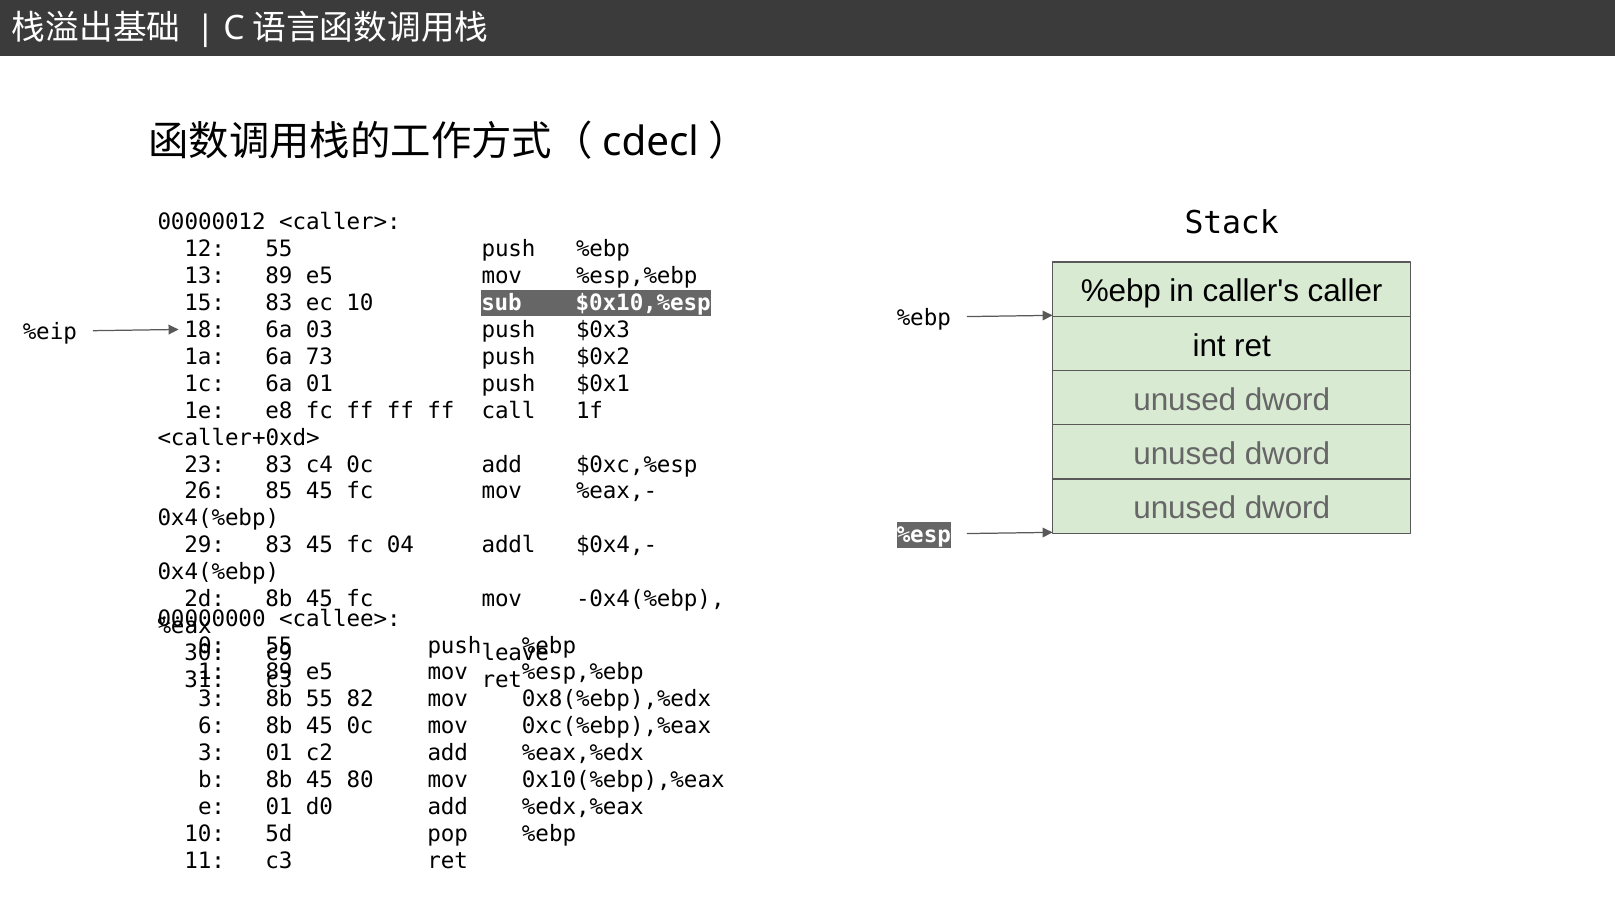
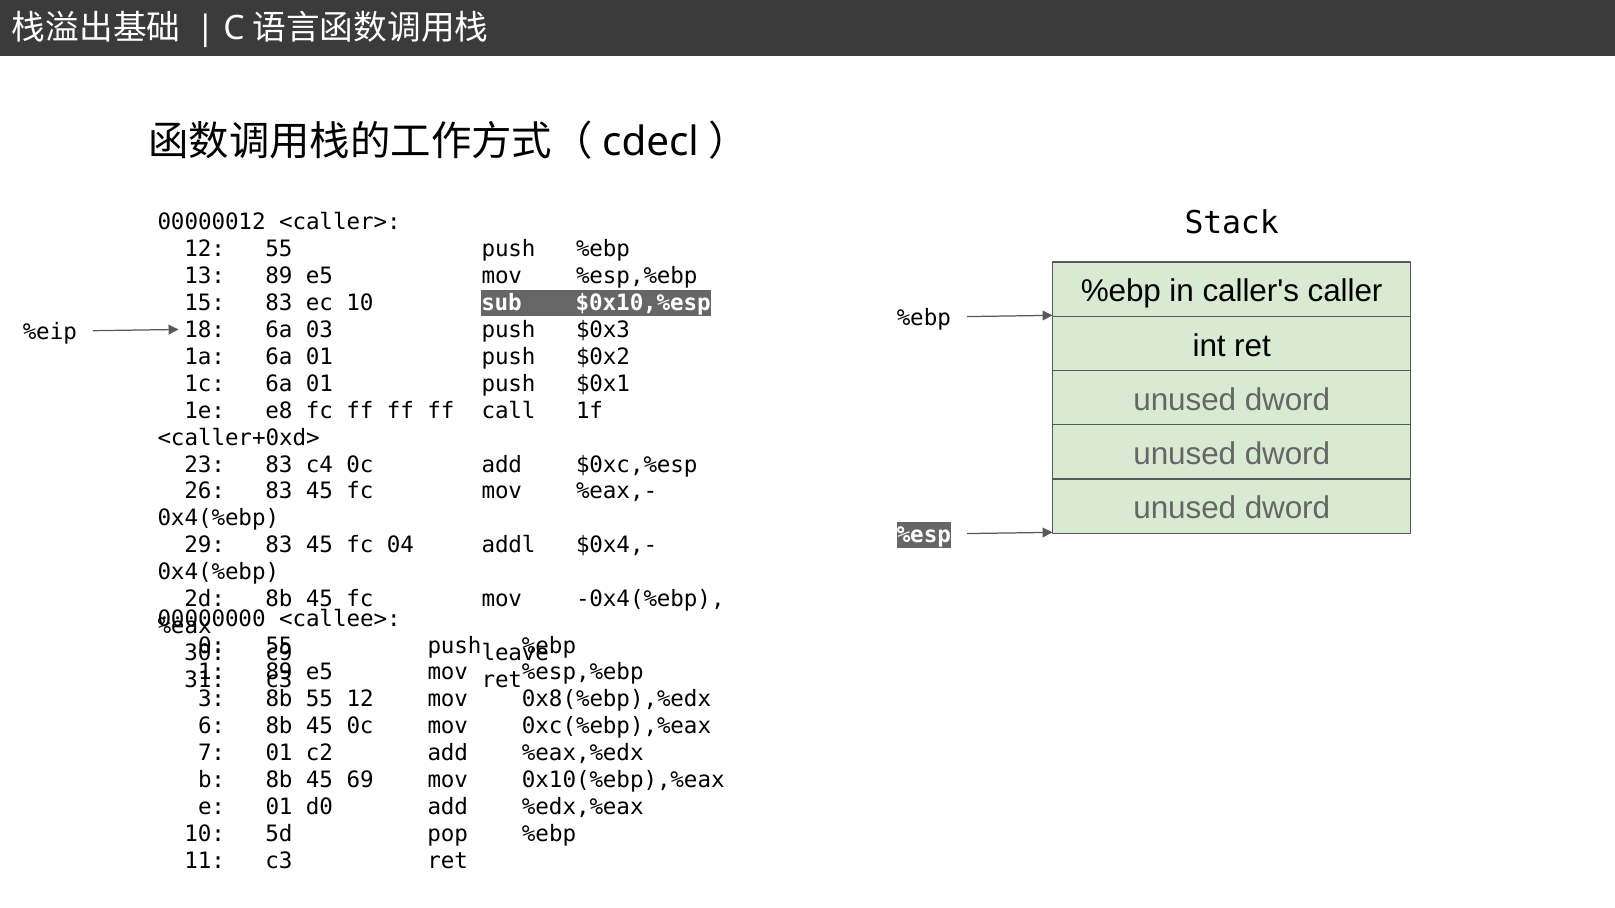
1a 6a 73: 73 -> 01
26 85: 85 -> 83
55 82: 82 -> 12
3 at (212, 754): 3 -> 7
80: 80 -> 69
